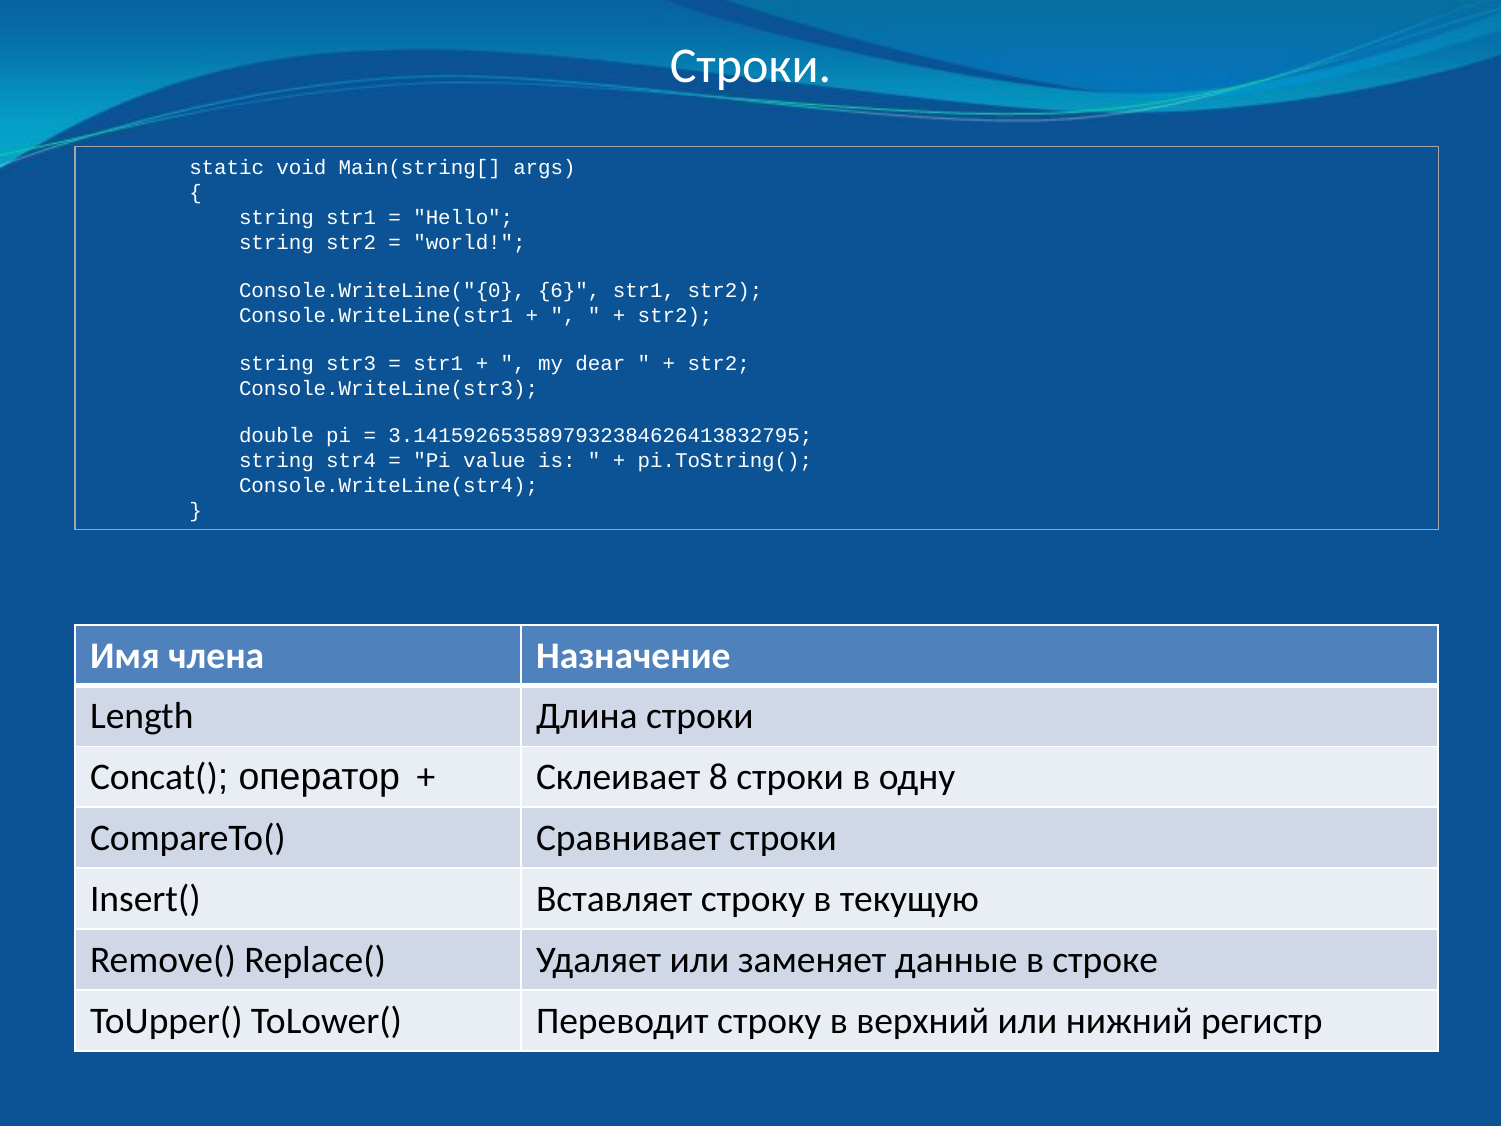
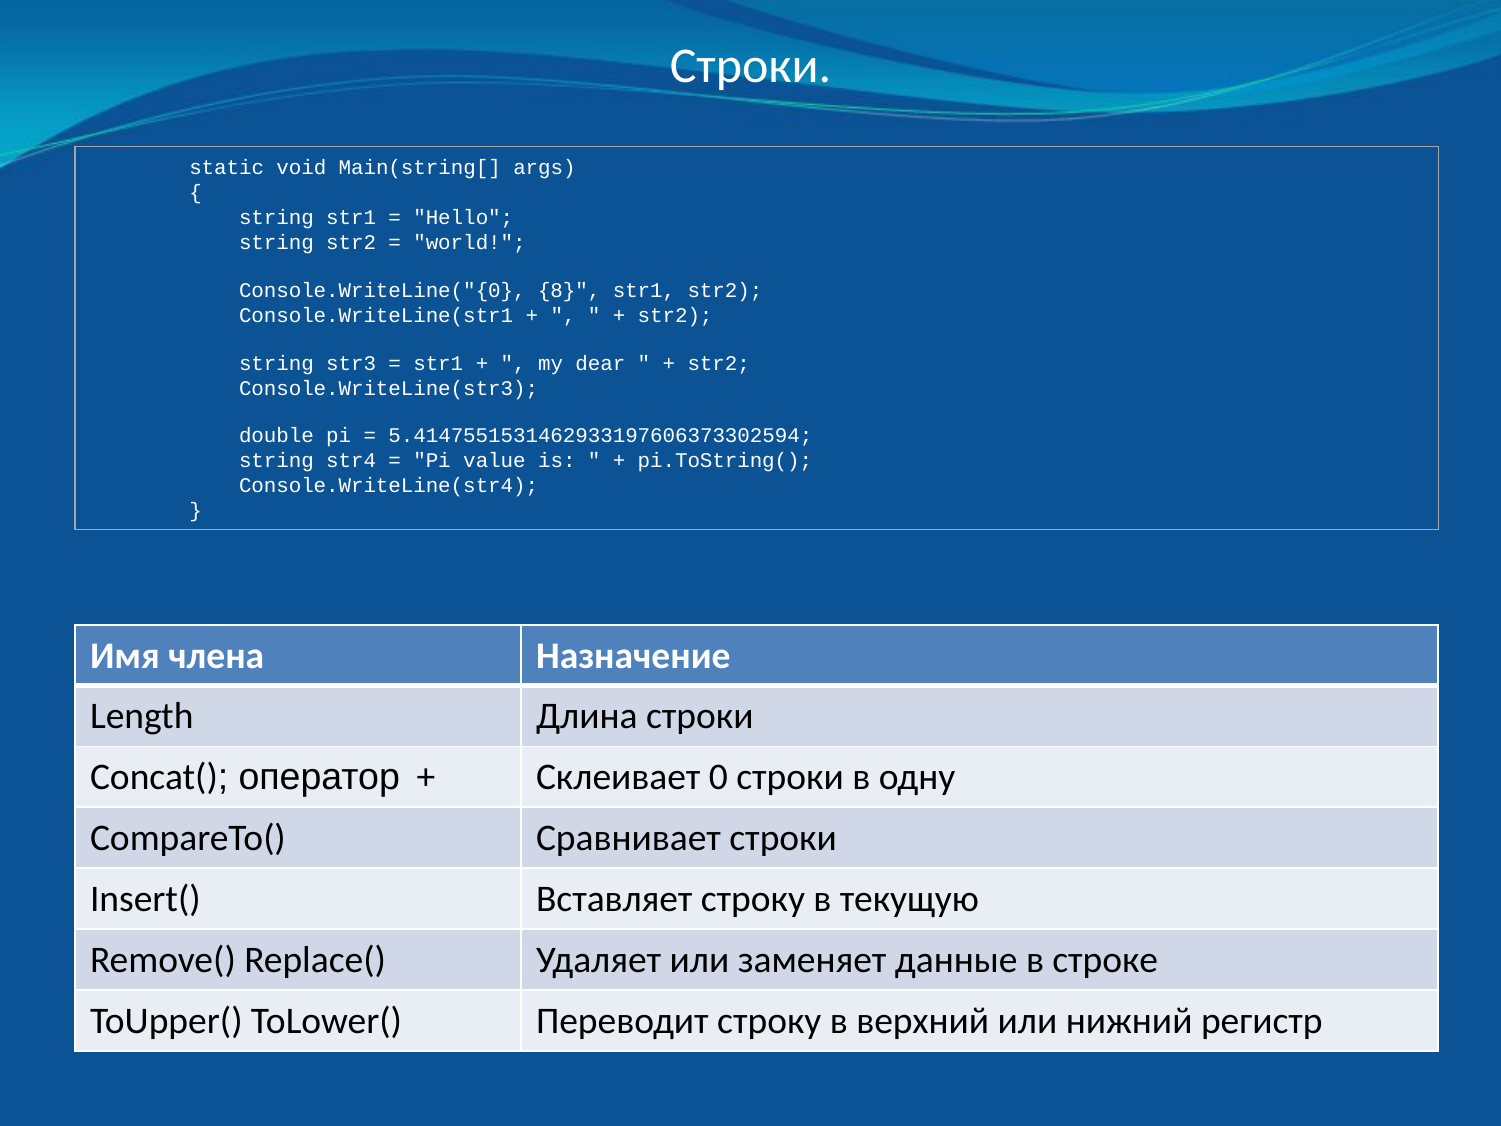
6: 6 -> 8
3.1415926535897932384626413832795: 3.1415926535897932384626413832795 -> 5.4147551531462933197606373302594
8: 8 -> 0
